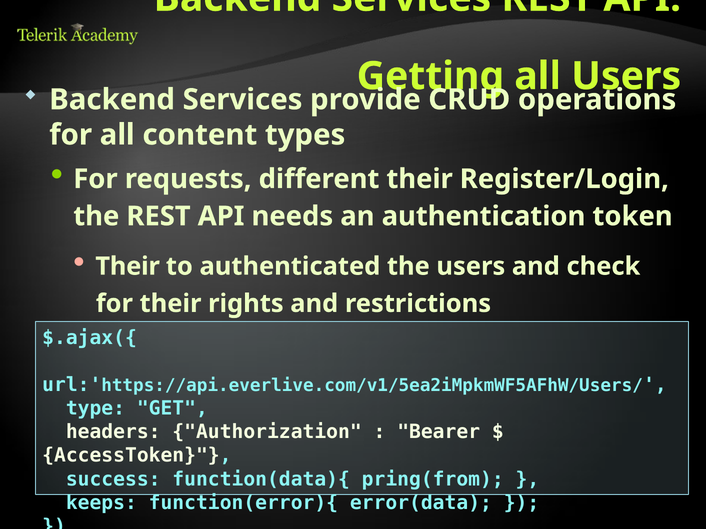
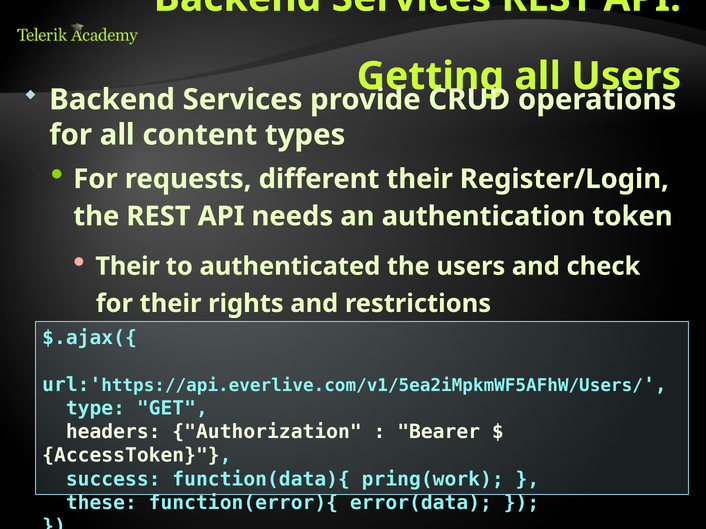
pring(from: pring(from -> pring(work
keeps: keeps -> these
